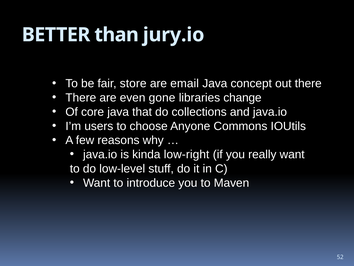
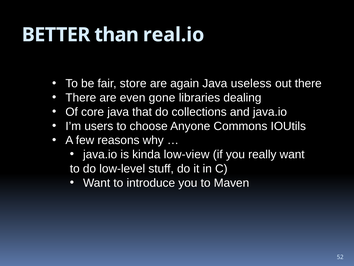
jury.io: jury.io -> real.io
email: email -> again
concept: concept -> useless
change: change -> dealing
low-right: low-right -> low-view
